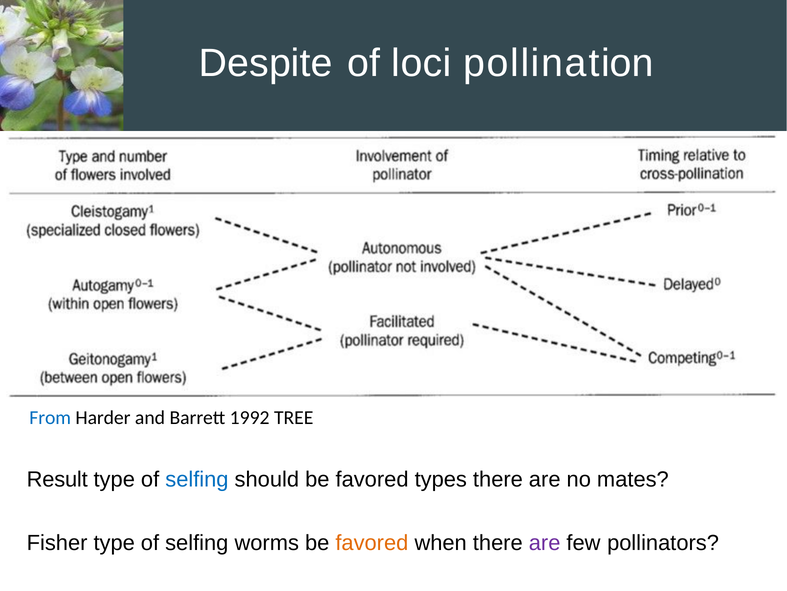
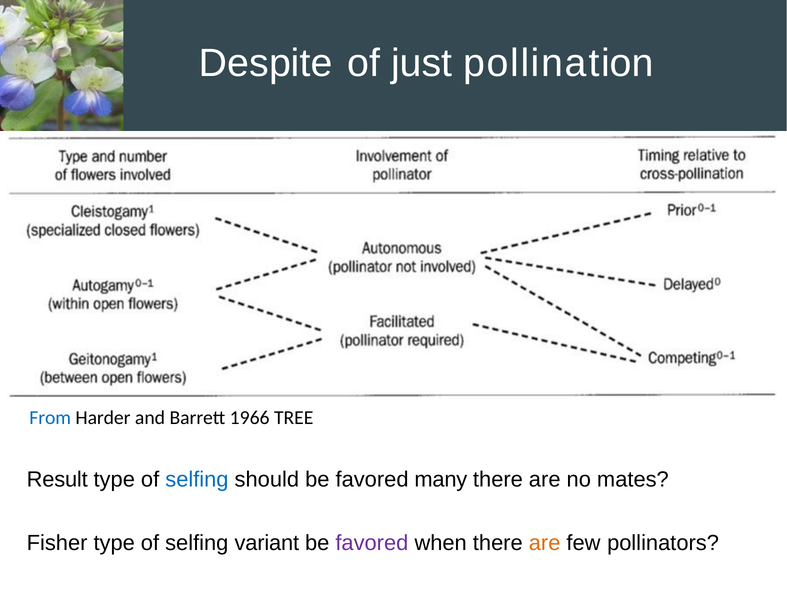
loci: loci -> just
1992: 1992 -> 1966
types: types -> many
worms: worms -> variant
favored at (372, 542) colour: orange -> purple
are at (545, 542) colour: purple -> orange
